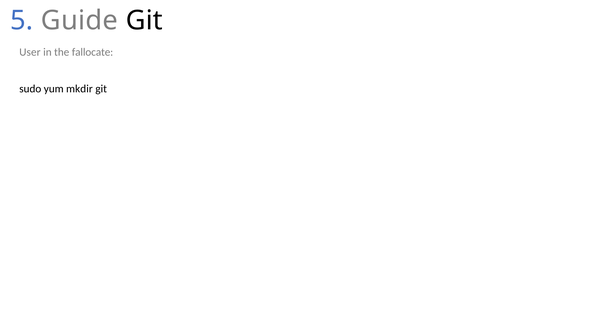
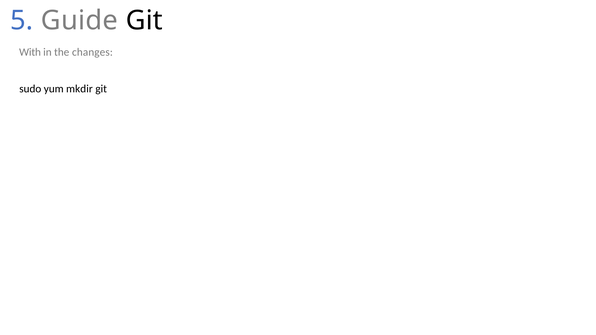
User: User -> With
fallocate: fallocate -> changes
